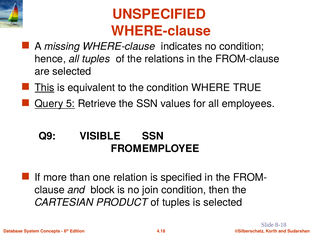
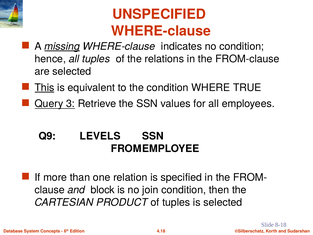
missing underline: none -> present
5: 5 -> 3
VISIBLE: VISIBLE -> LEVELS
